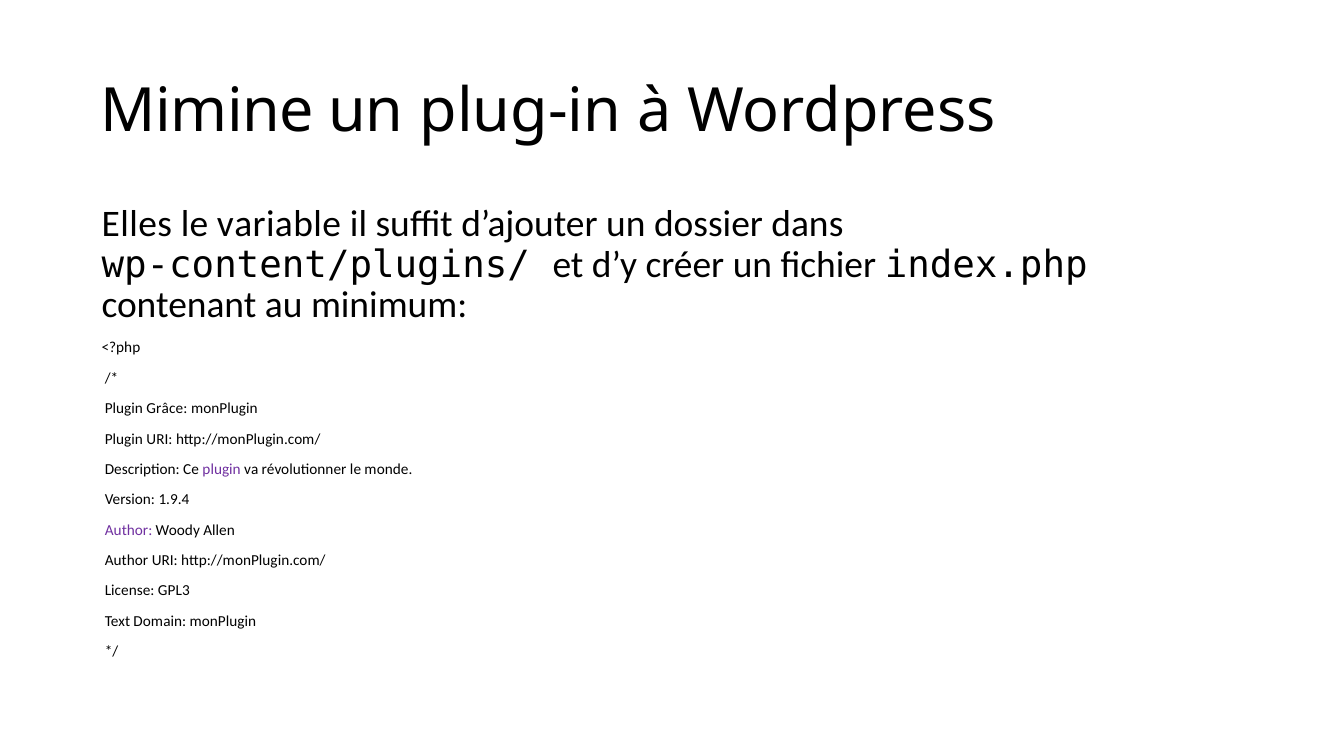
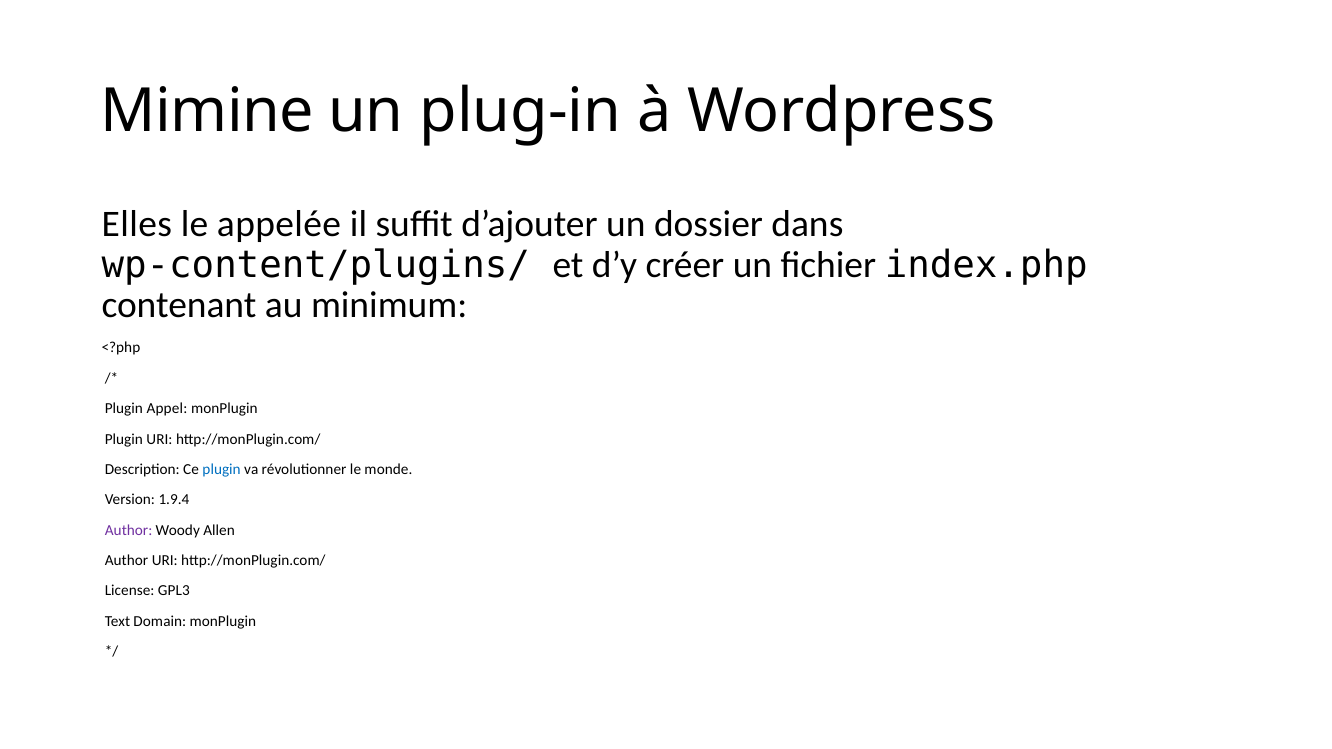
variable: variable -> appelée
Grâce: Grâce -> Appel
plugin at (222, 469) colour: purple -> blue
